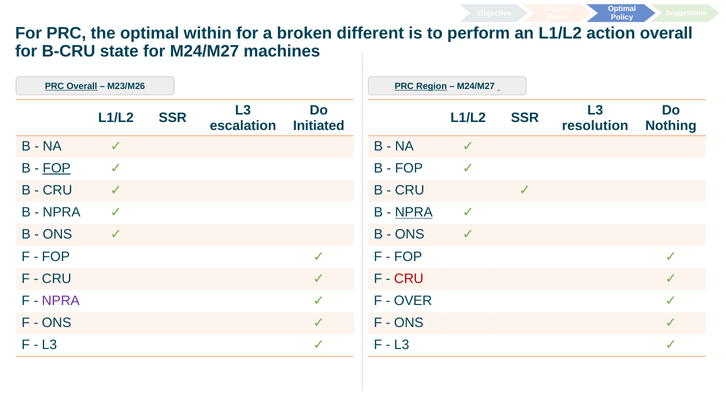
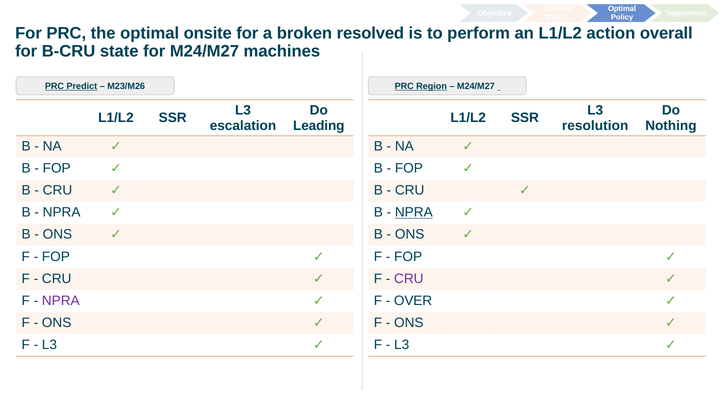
within: within -> onsite
different: different -> resolved
PRC Overall: Overall -> Predict
Initiated: Initiated -> Leading
FOP at (57, 168) underline: present -> none
CRU at (409, 279) colour: red -> purple
